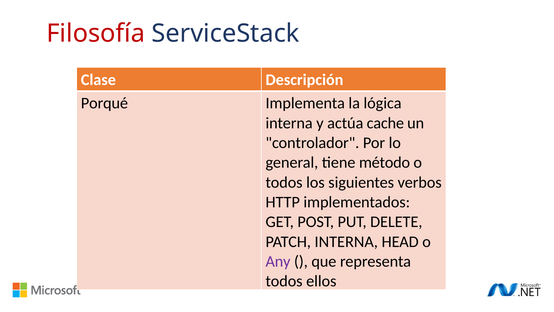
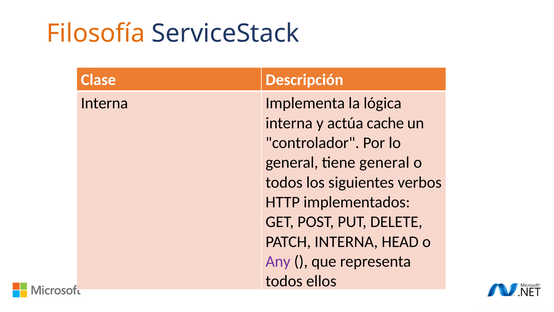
Filosofía colour: red -> orange
Porqué at (104, 103): Porqué -> Interna
tiene método: método -> general
